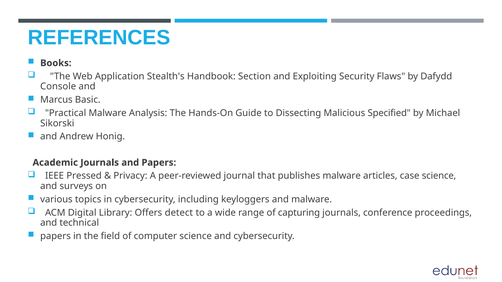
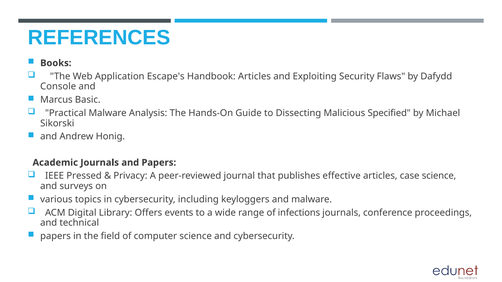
Stealth's: Stealth's -> Escape's
Handbook Section: Section -> Articles
publishes malware: malware -> effective
detect: detect -> events
capturing: capturing -> infections
